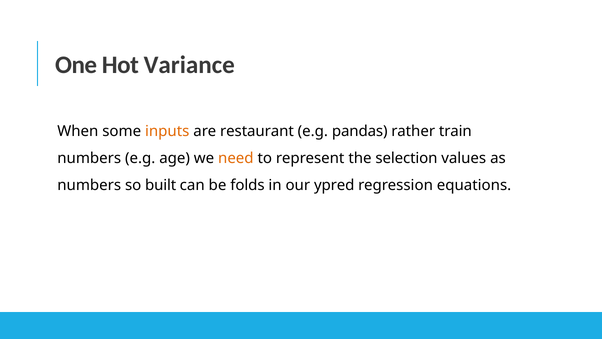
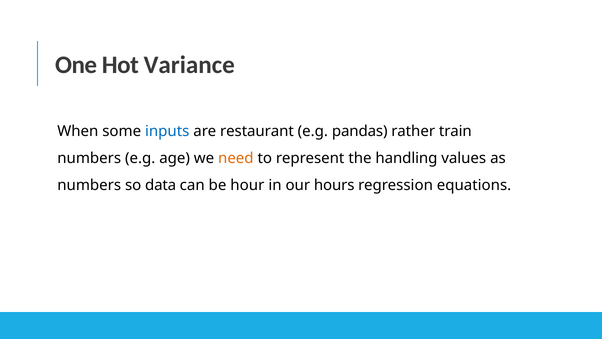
inputs colour: orange -> blue
selection: selection -> handling
built: built -> data
folds: folds -> hour
ypred: ypred -> hours
